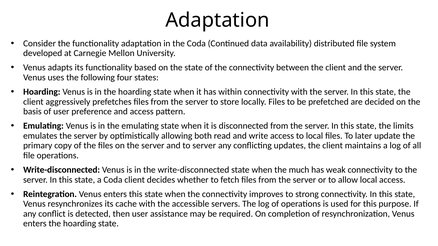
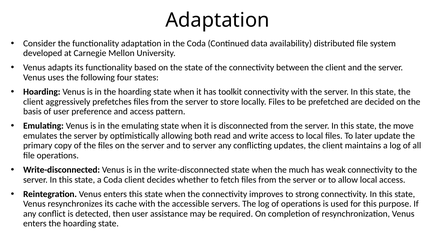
within: within -> toolkit
limits: limits -> move
